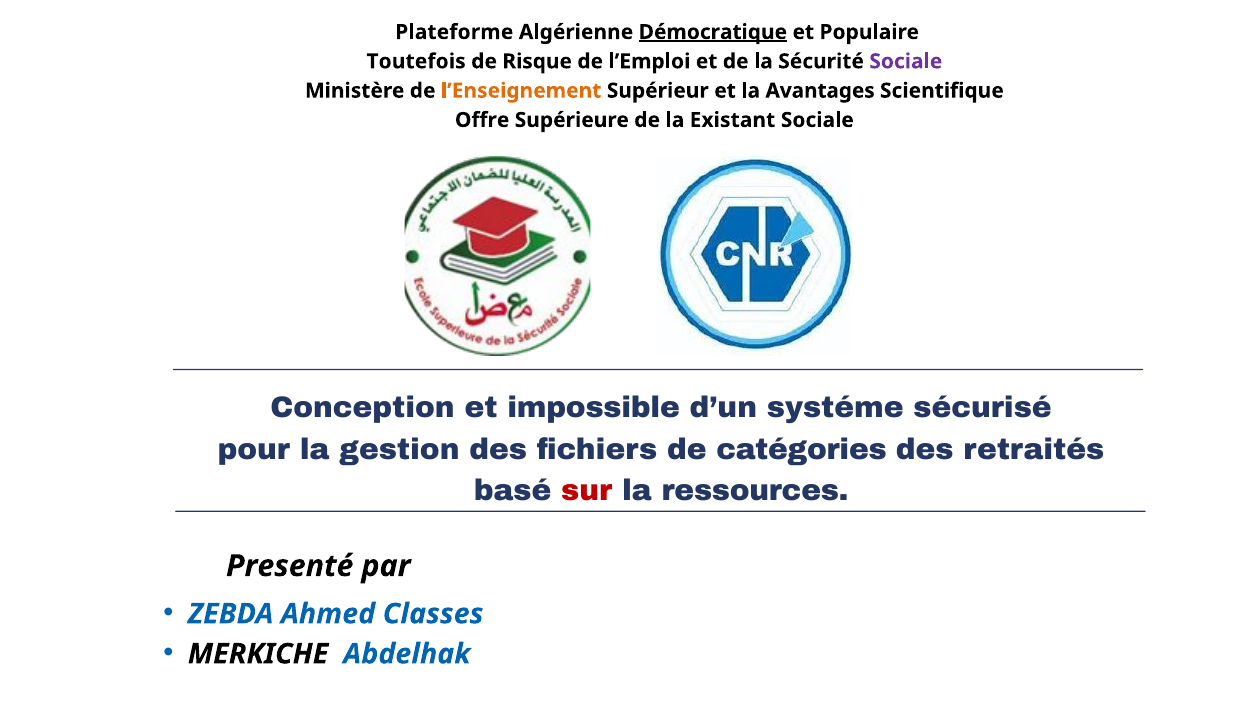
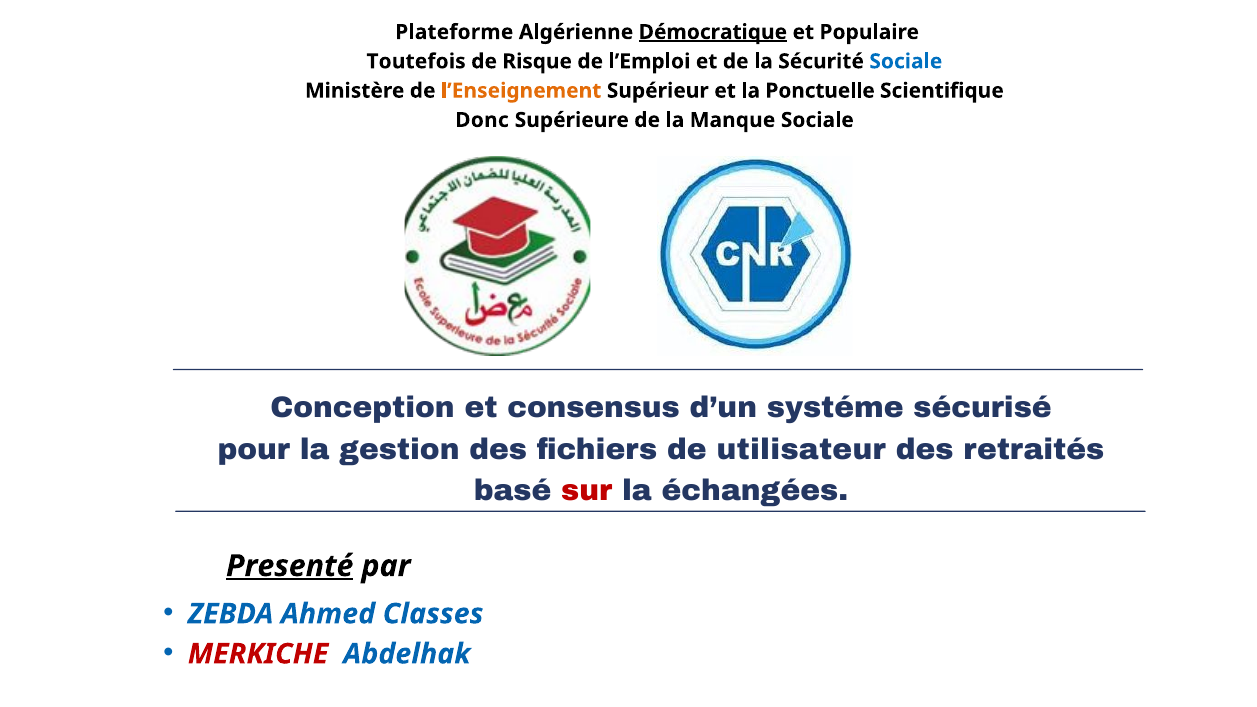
Sociale at (906, 61) colour: purple -> blue
Avantages: Avantages -> Ponctuelle
Offre: Offre -> Donc
Existant: Existant -> Manque
impossible: impossible -> consensus
catégories: catégories -> utilisateur
ressources: ressources -> échangées
Presenté underline: none -> present
MERKICHE colour: black -> red
